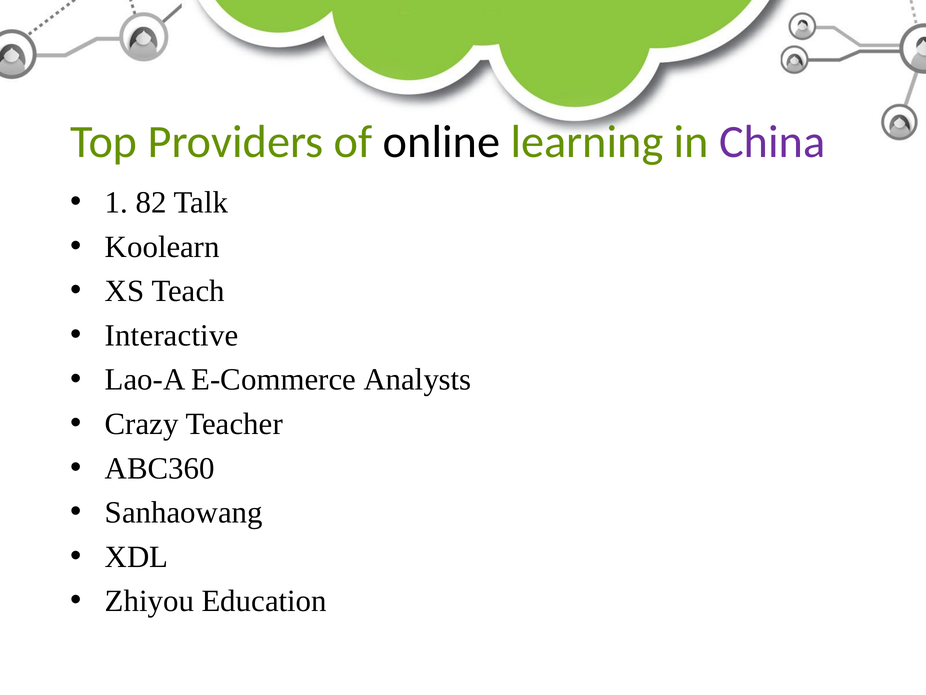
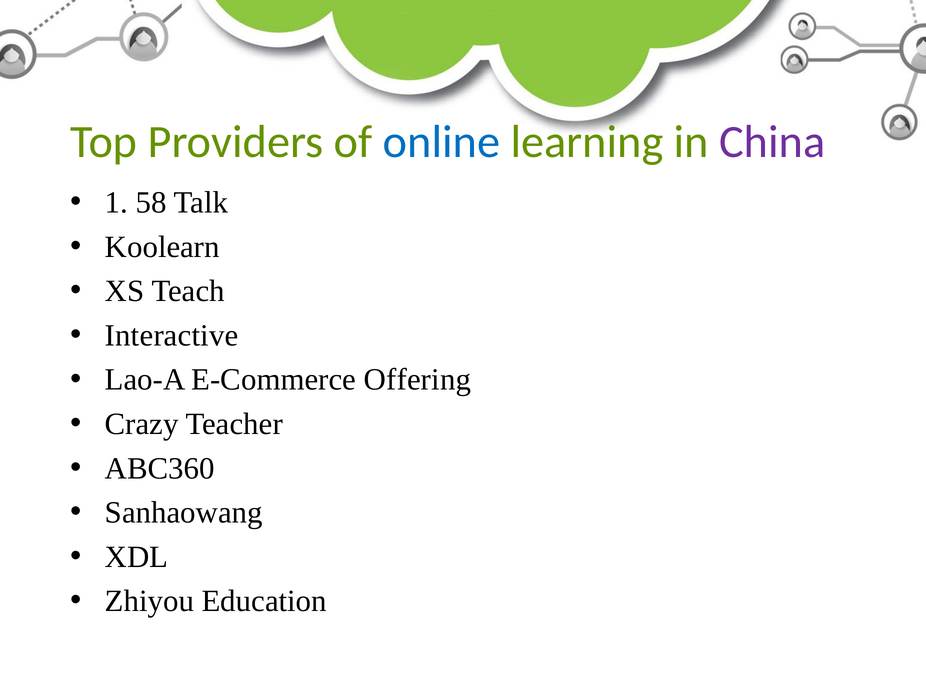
online colour: black -> blue
82: 82 -> 58
Analysts: Analysts -> Offering
